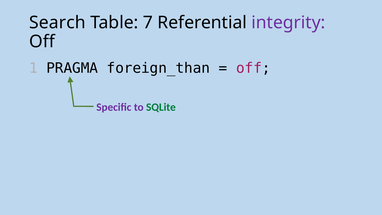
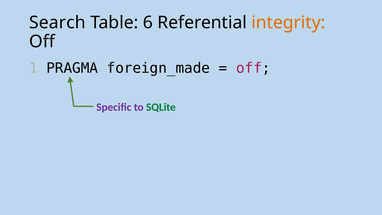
7: 7 -> 6
integrity colour: purple -> orange
foreign_than: foreign_than -> foreign_made
